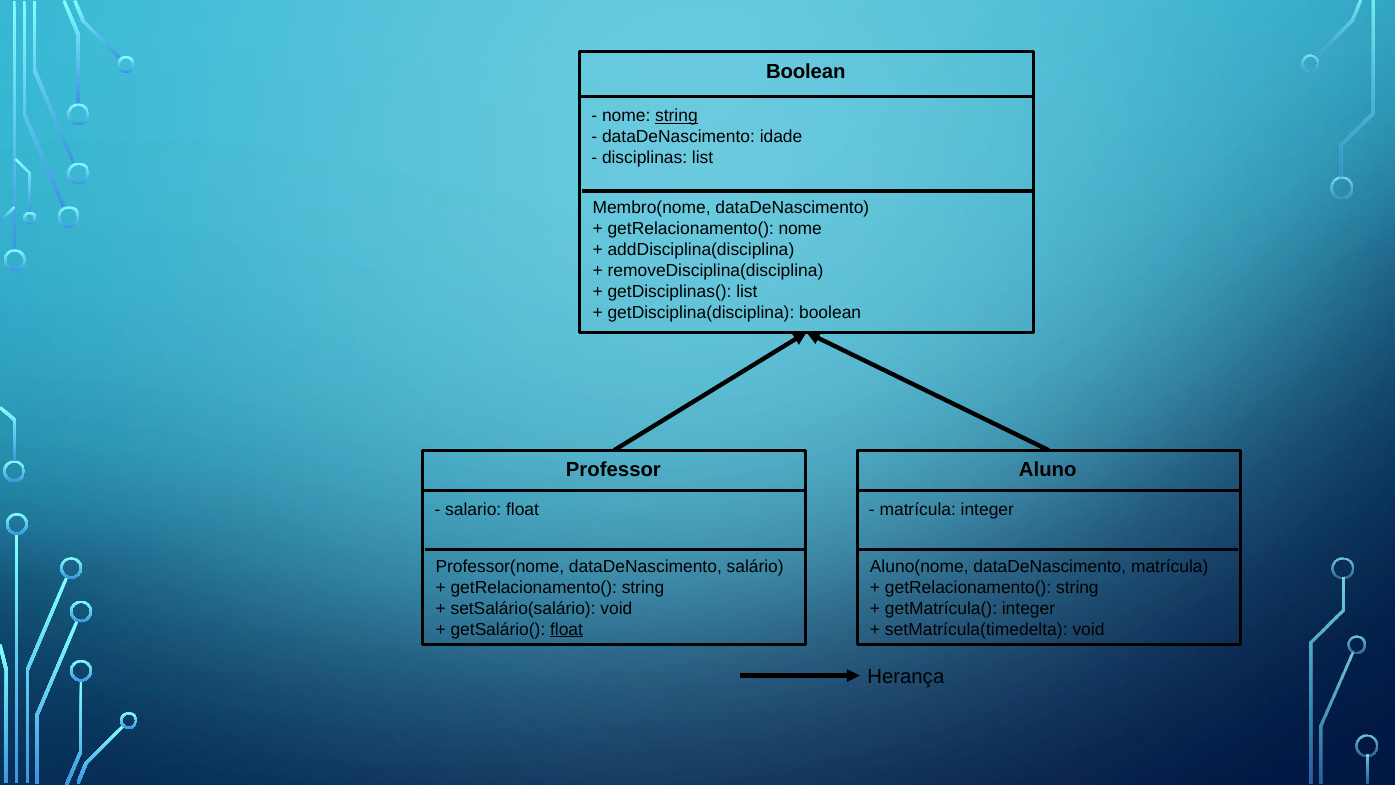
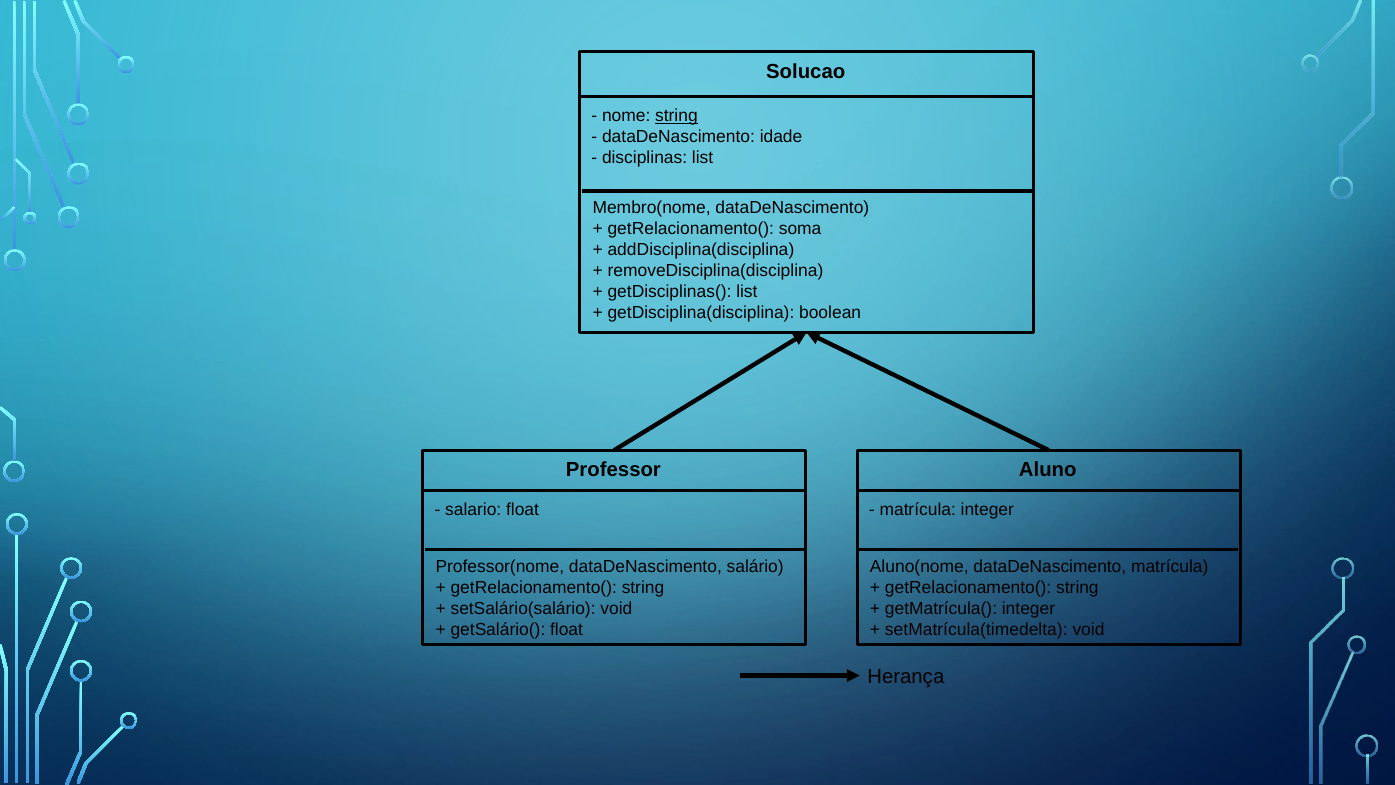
Boolean at (806, 72): Boolean -> Solucao
getRelacionamento( nome: nome -> soma
float at (567, 629) underline: present -> none
